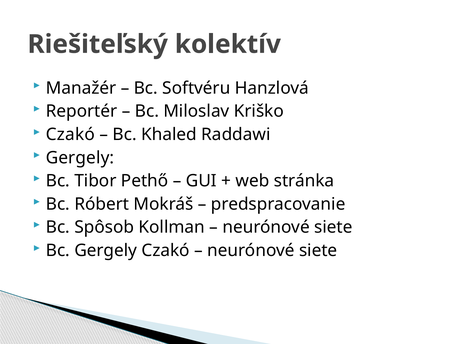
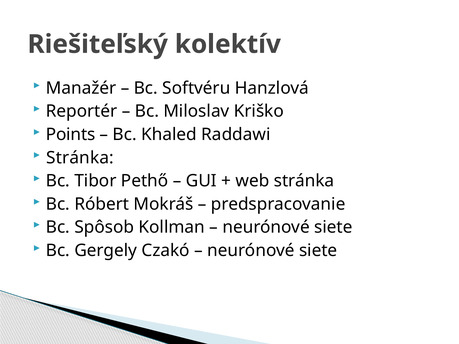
Czakó at (70, 135): Czakó -> Points
Gergely at (80, 158): Gergely -> Stránka
